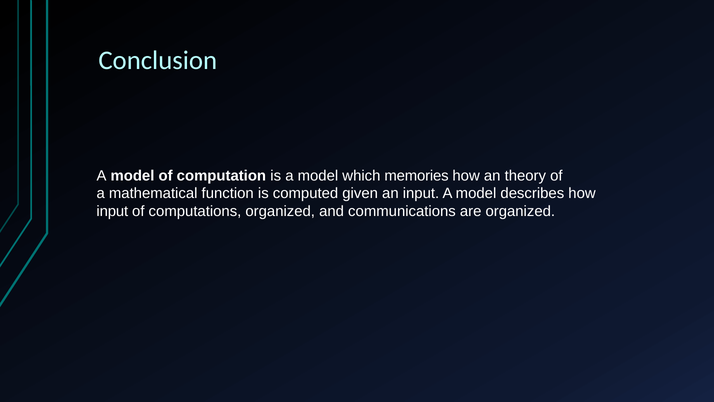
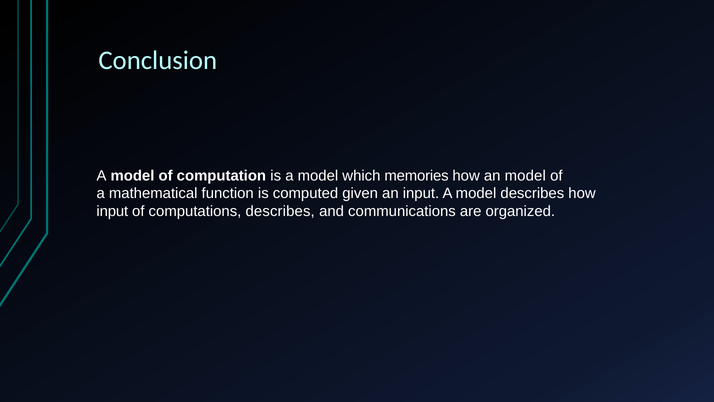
an theory: theory -> model
computations organized: organized -> describes
